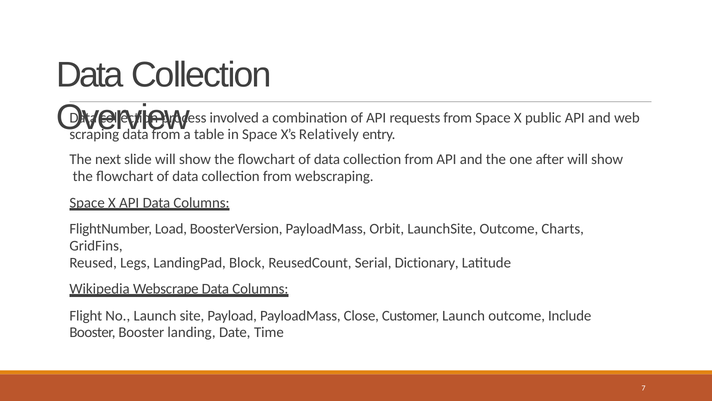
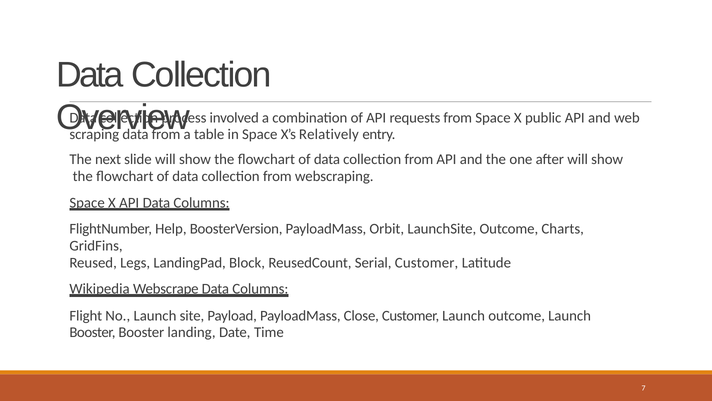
Load: Load -> Help
Serial Dictionary: Dictionary -> Customer
outcome Include: Include -> Launch
